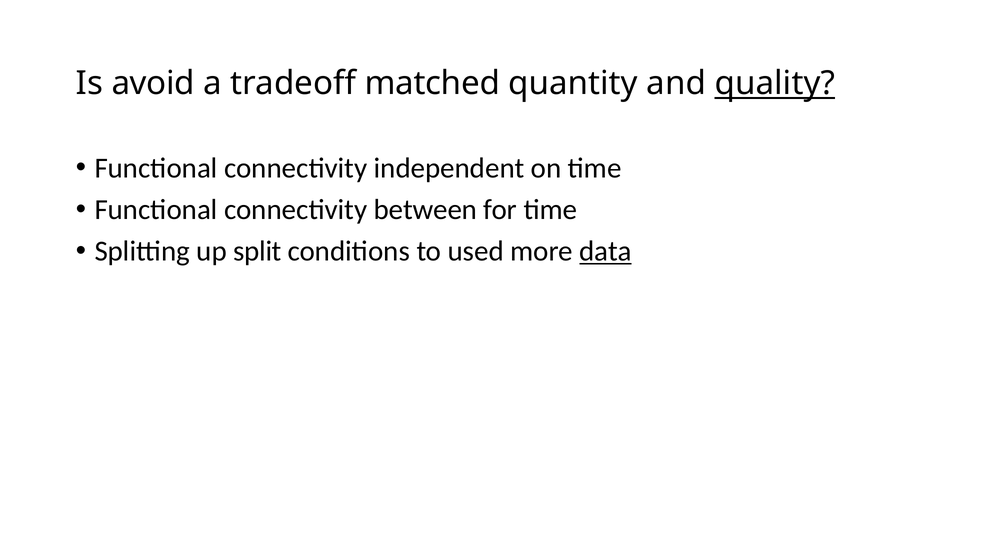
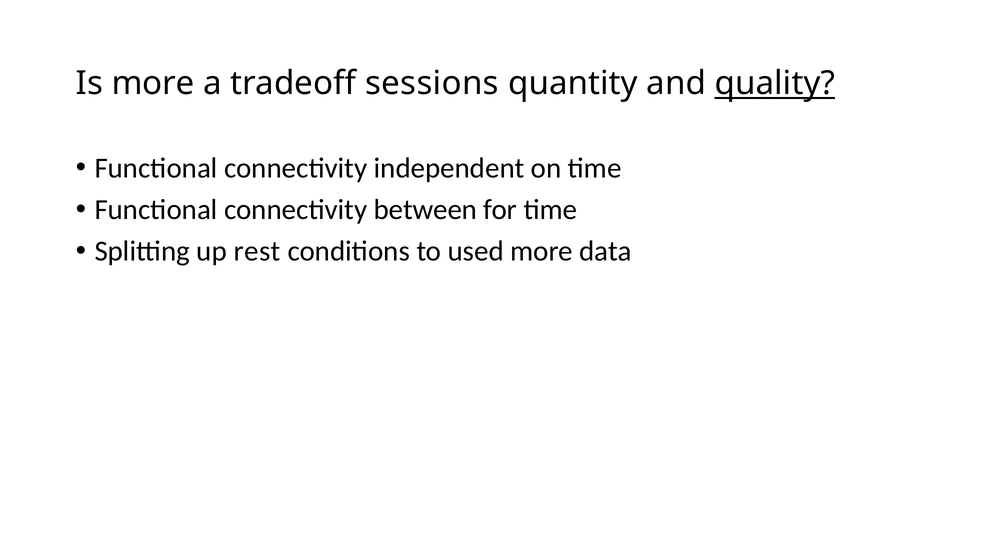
Is avoid: avoid -> more
matched: matched -> sessions
split: split -> rest
data underline: present -> none
